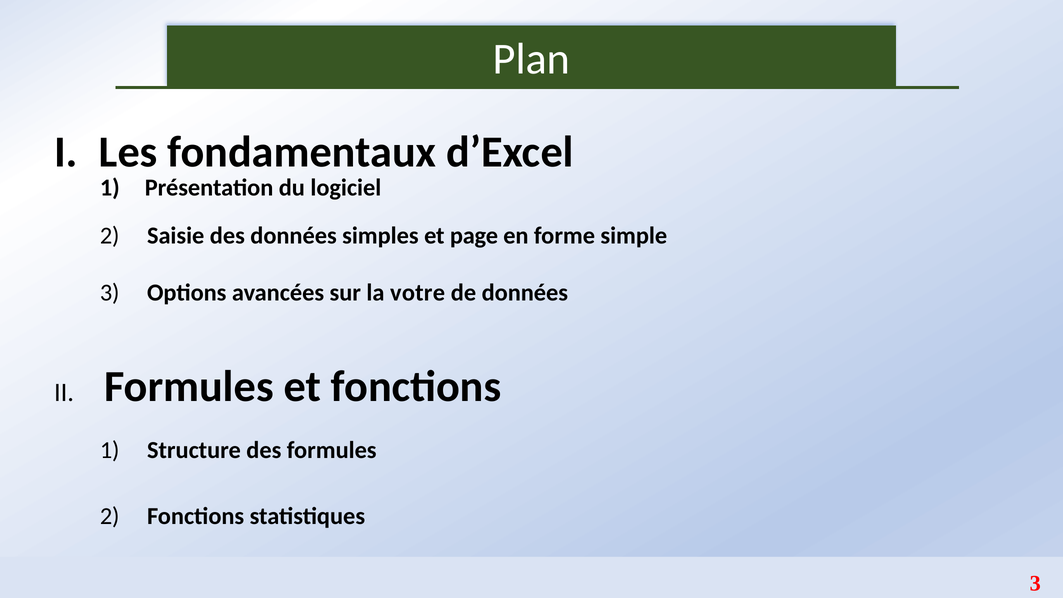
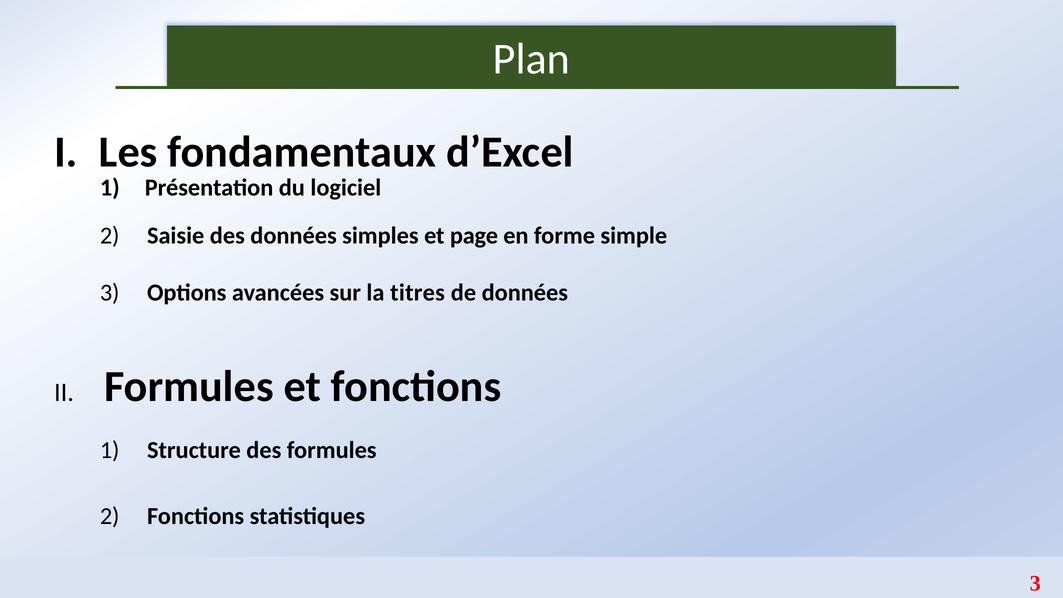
votre: votre -> titres
